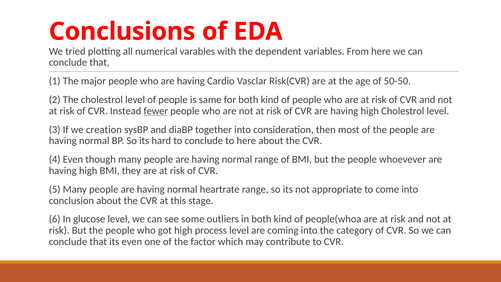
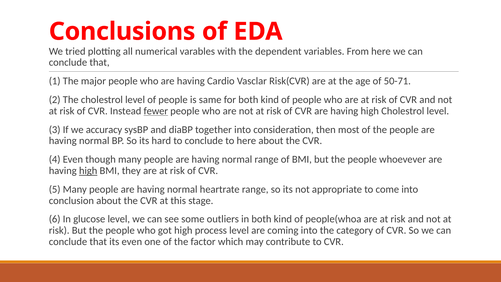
50-50: 50-50 -> 50-71
creation: creation -> accuracy
high at (88, 171) underline: none -> present
